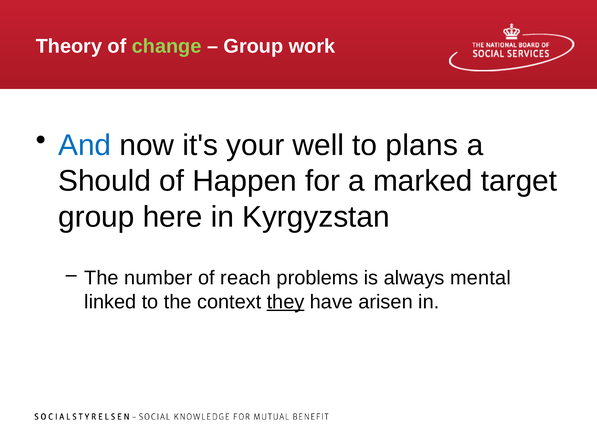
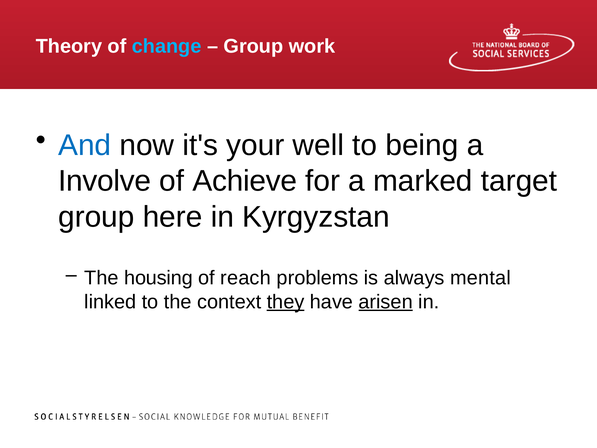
change colour: light green -> light blue
plans: plans -> being
Should: Should -> Involve
Happen: Happen -> Achieve
number: number -> housing
arisen underline: none -> present
